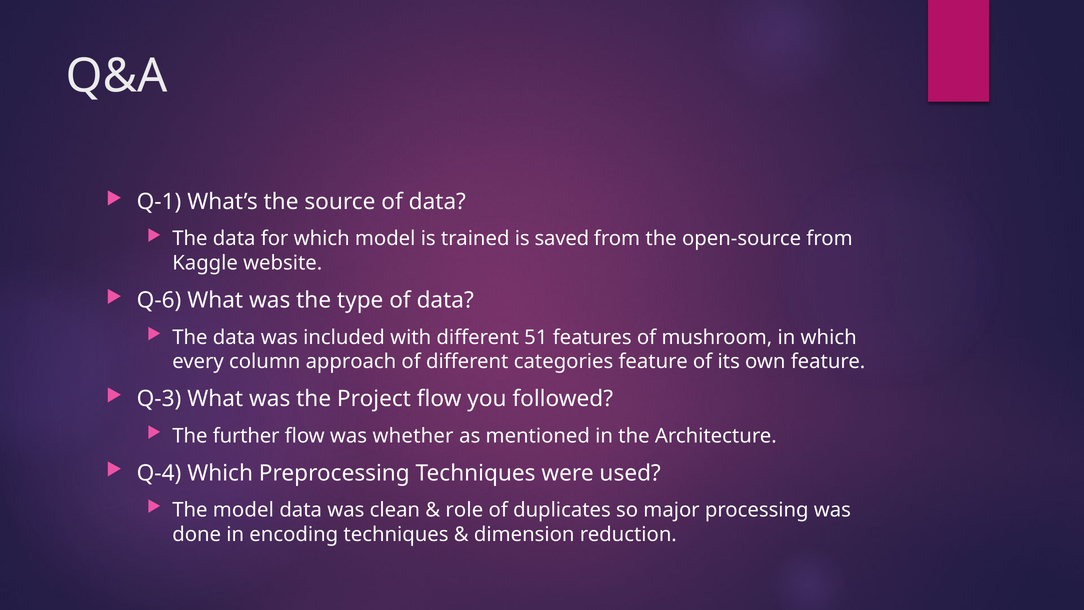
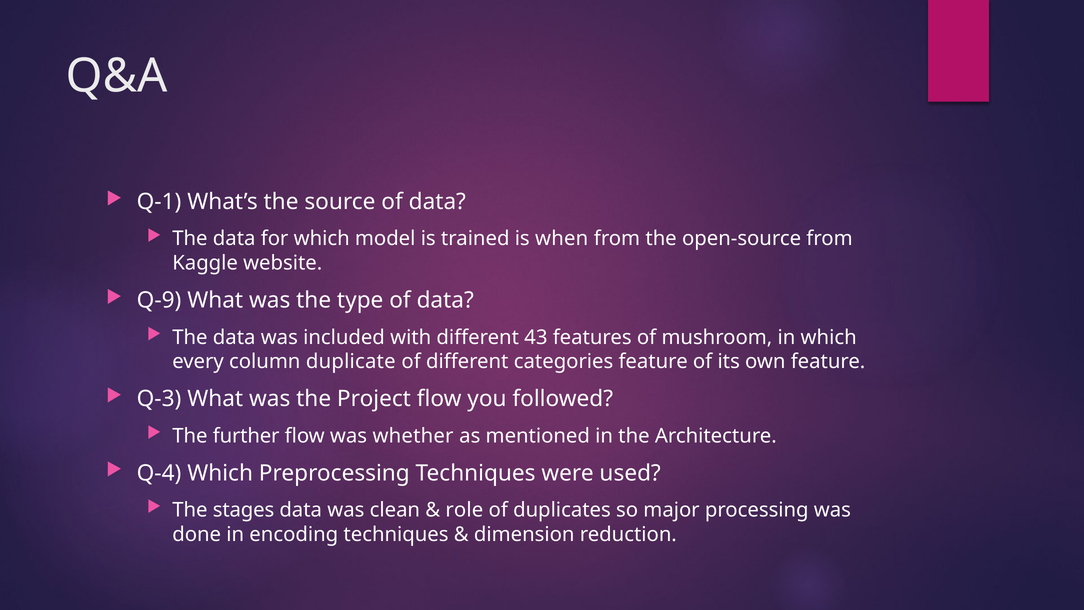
saved: saved -> when
Q-6: Q-6 -> Q-9
51: 51 -> 43
approach: approach -> duplicate
The model: model -> stages
